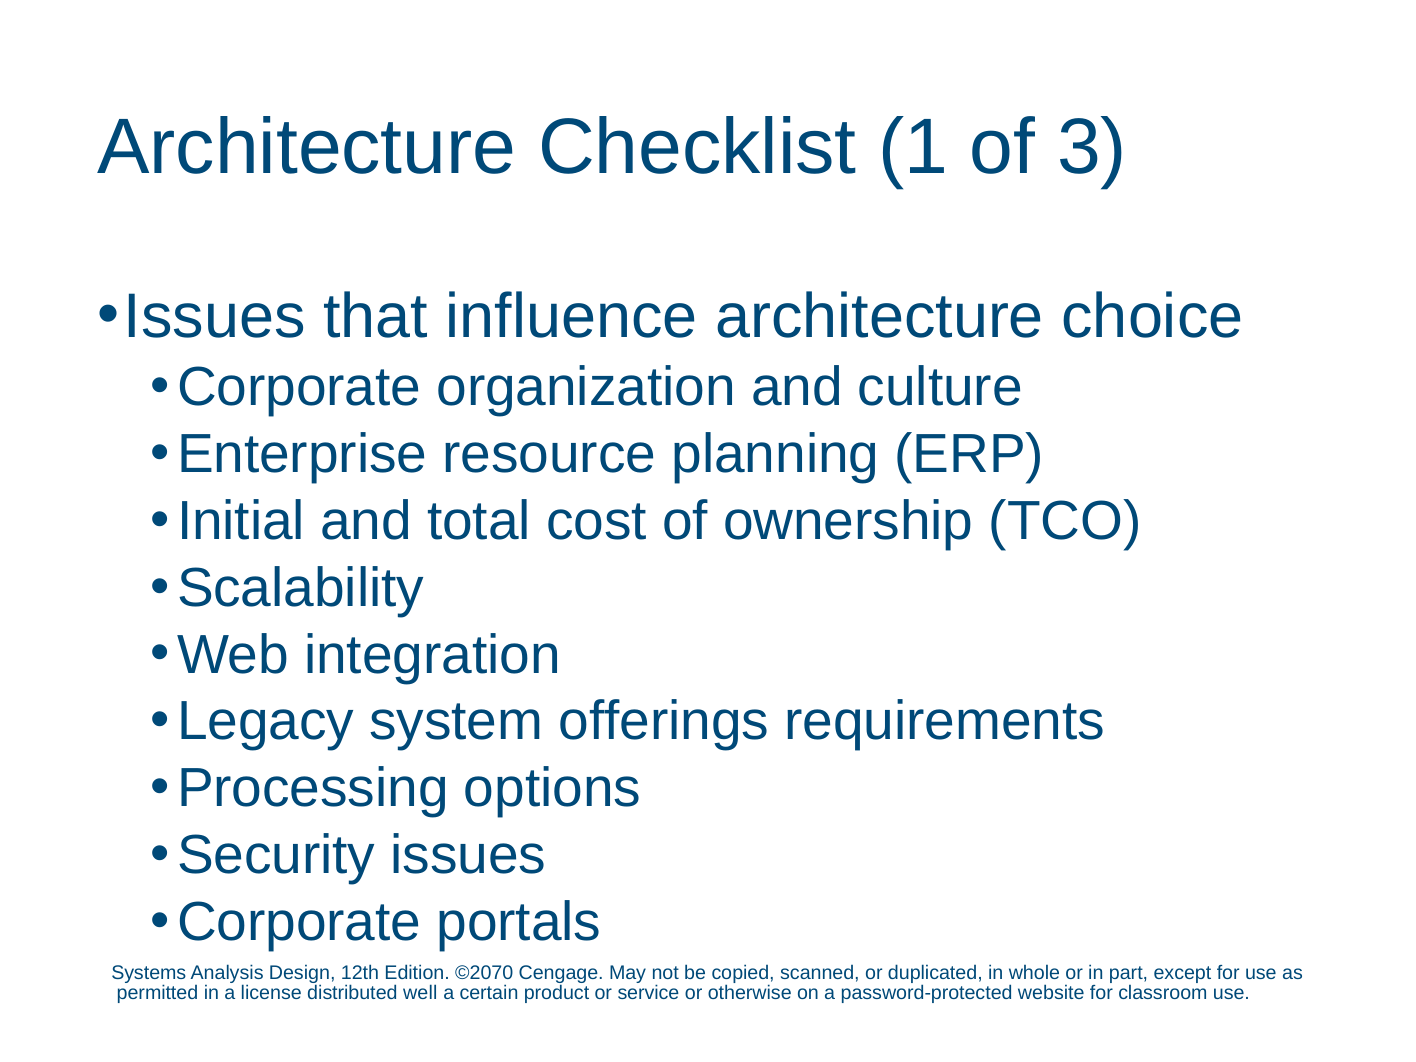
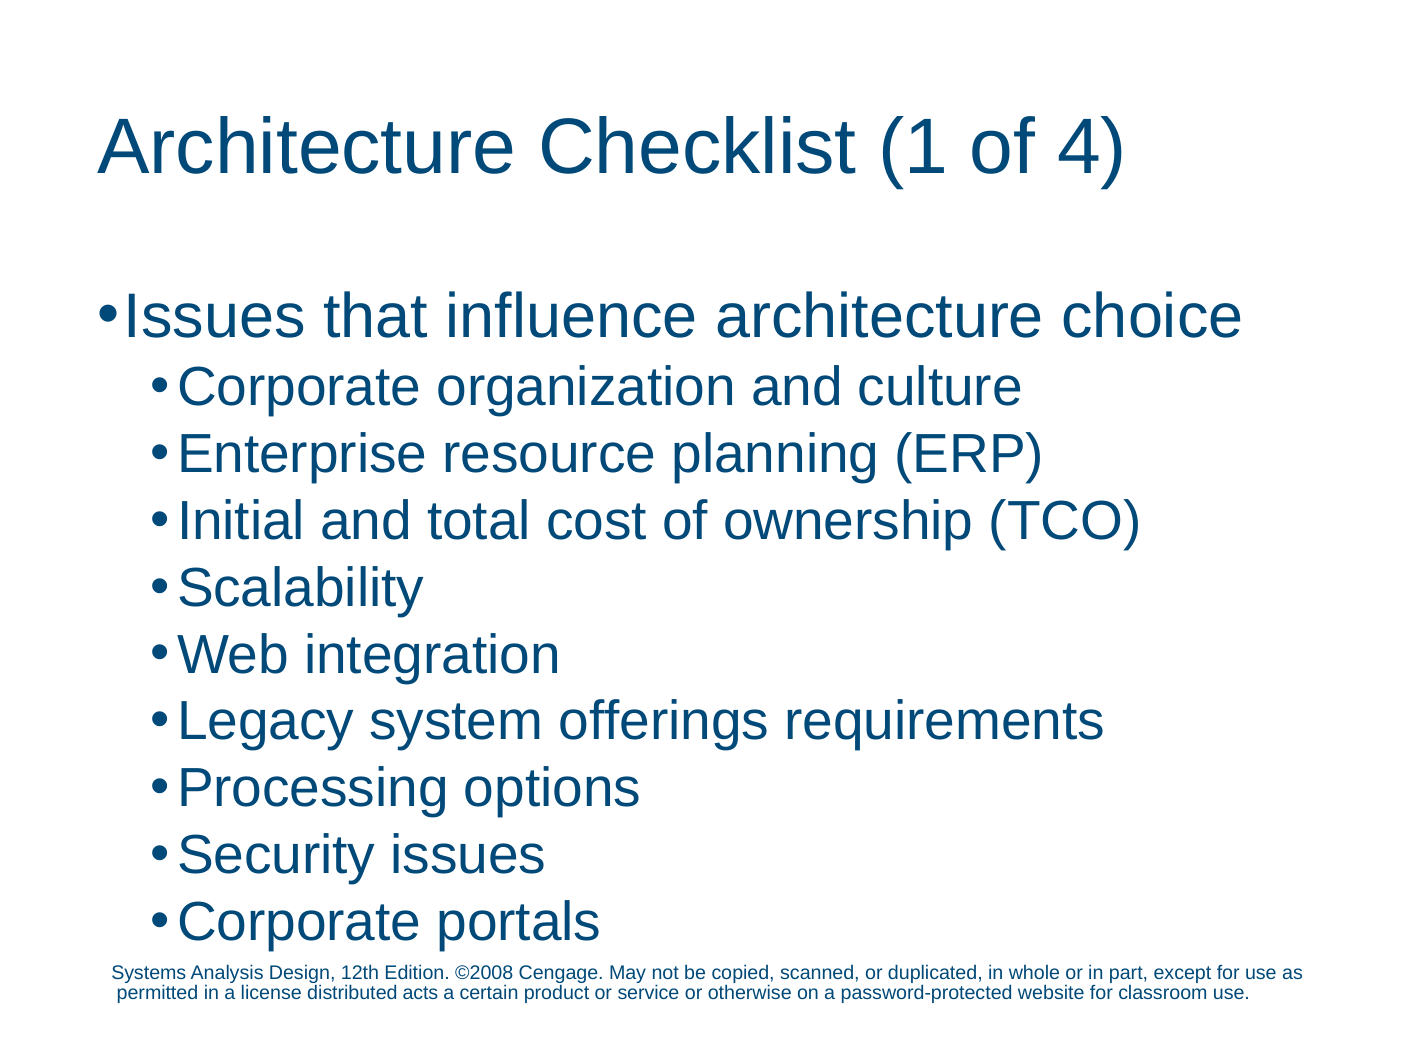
3: 3 -> 4
©2070: ©2070 -> ©2008
well: well -> acts
